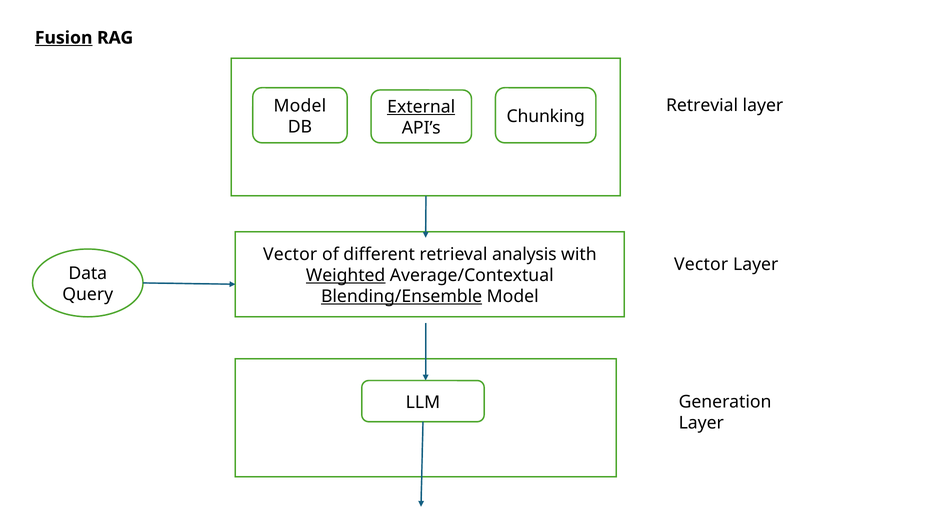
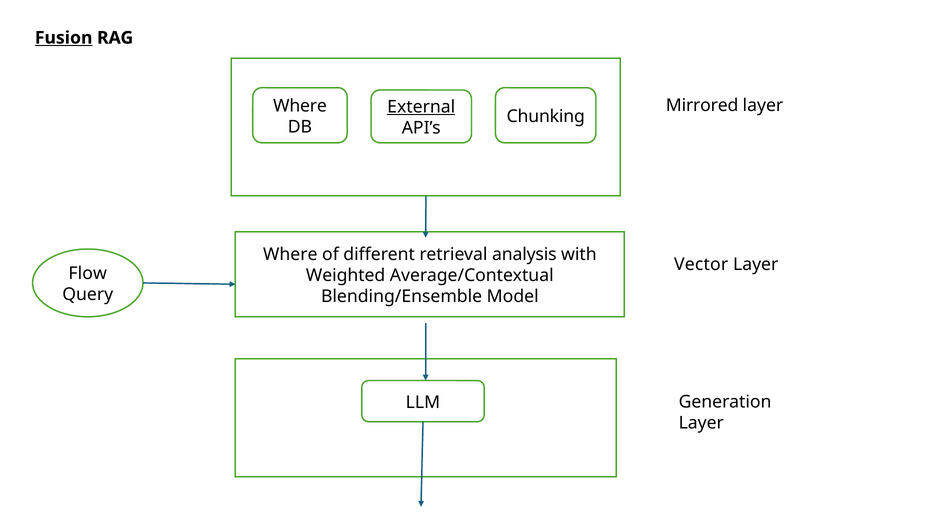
Retrevial: Retrevial -> Mirrored
Model at (300, 106): Model -> Where
Vector at (290, 255): Vector -> Where
Data: Data -> Flow
Weighted underline: present -> none
Blending/Ensemble underline: present -> none
